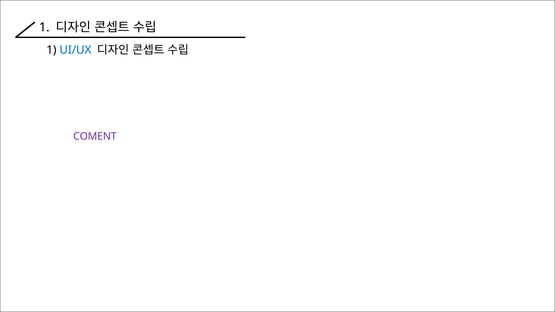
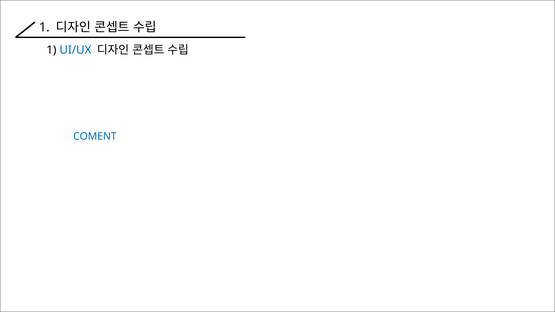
COMENT colour: purple -> blue
